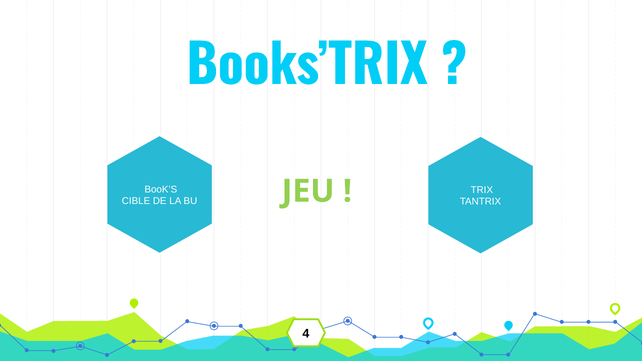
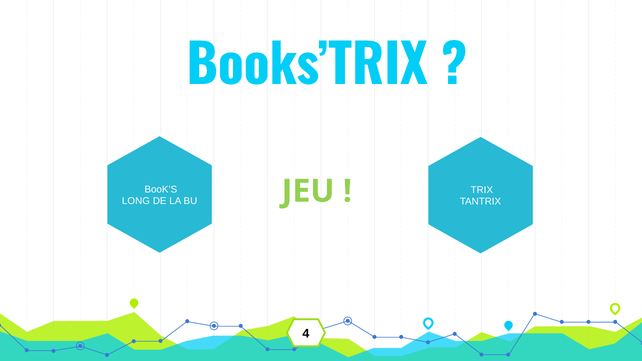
CIBLE: CIBLE -> LONG
